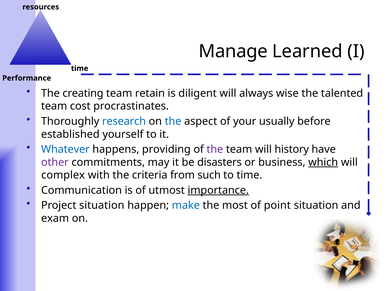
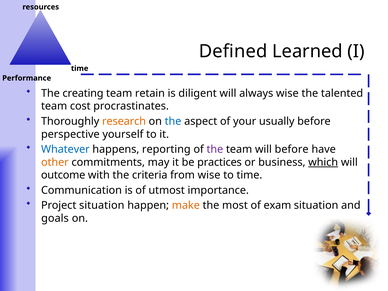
Manage: Manage -> Defined
research colour: blue -> orange
established: established -> perspective
providing: providing -> reporting
will history: history -> before
other colour: purple -> orange
disasters: disasters -> practices
complex: complex -> outcome
from such: such -> wise
importance underline: present -> none
make colour: blue -> orange
point: point -> exam
exam: exam -> goals
